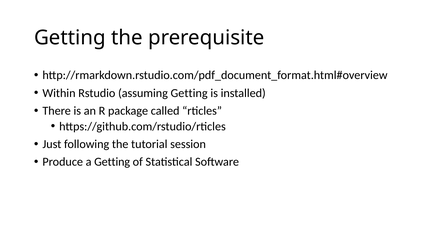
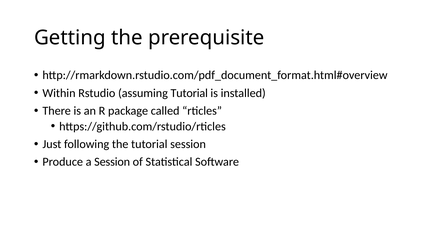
assuming Getting: Getting -> Tutorial
a Getting: Getting -> Session
